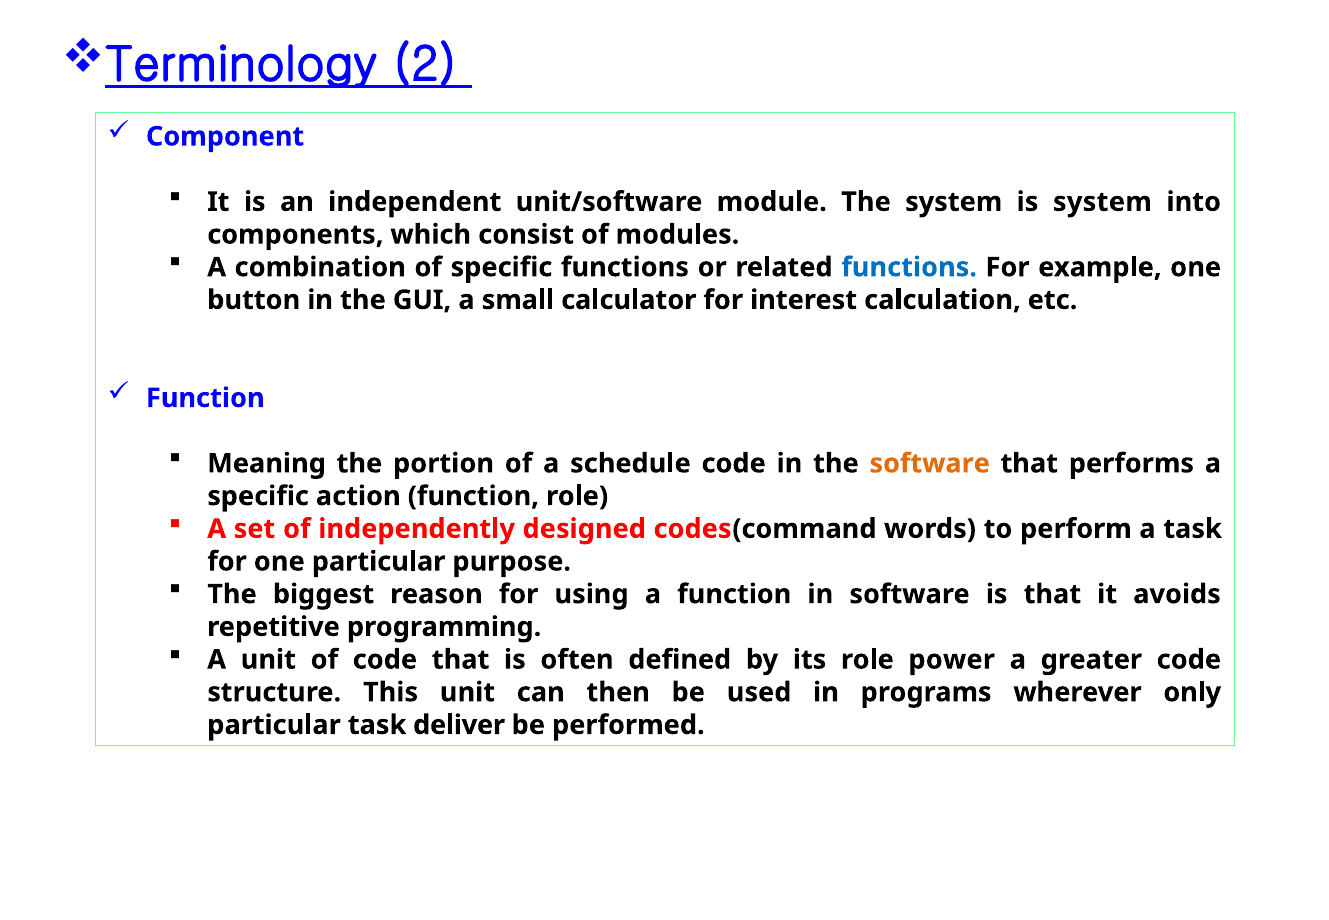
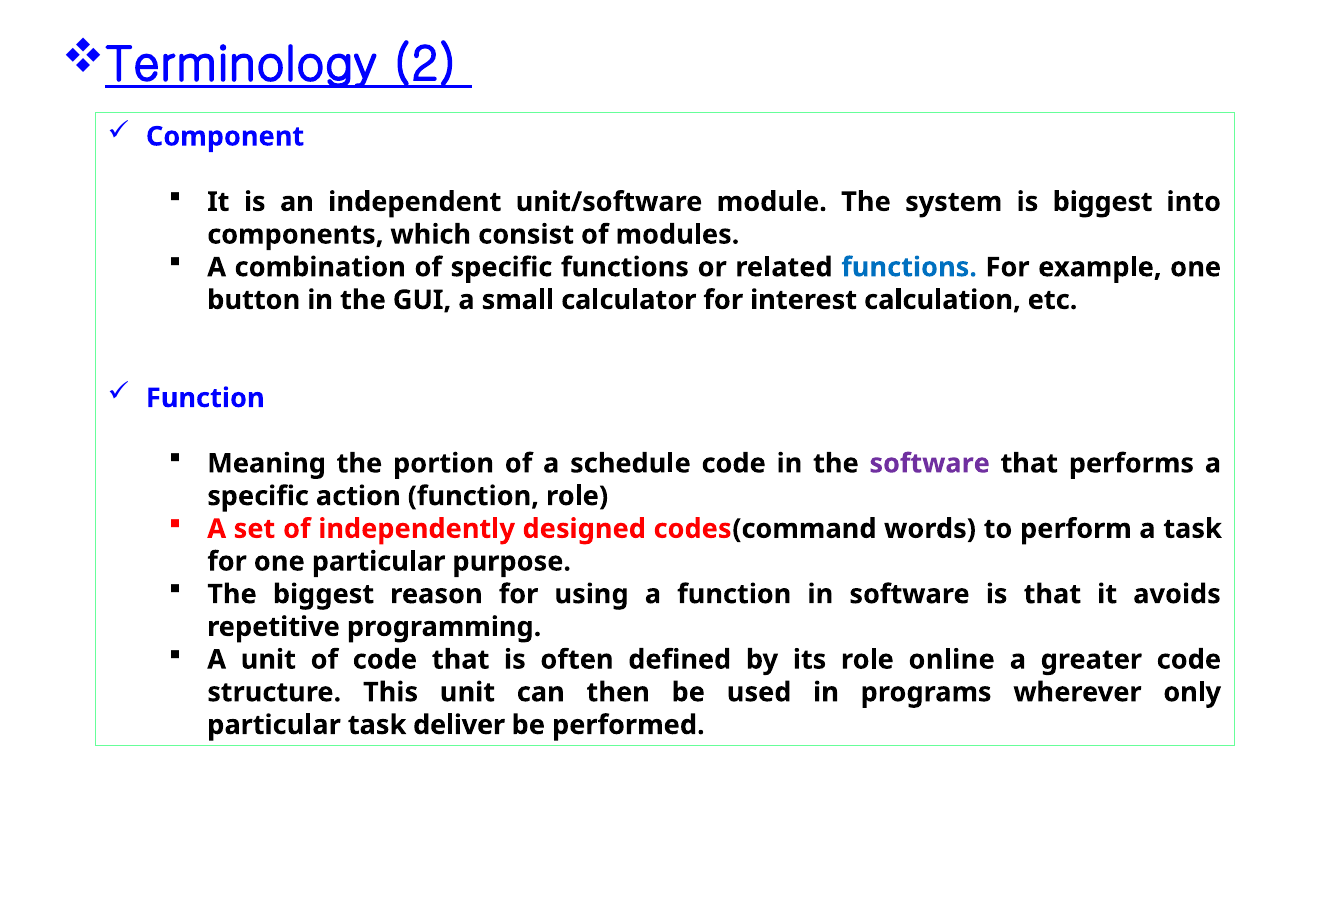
is system: system -> biggest
software at (930, 464) colour: orange -> purple
power: power -> online
